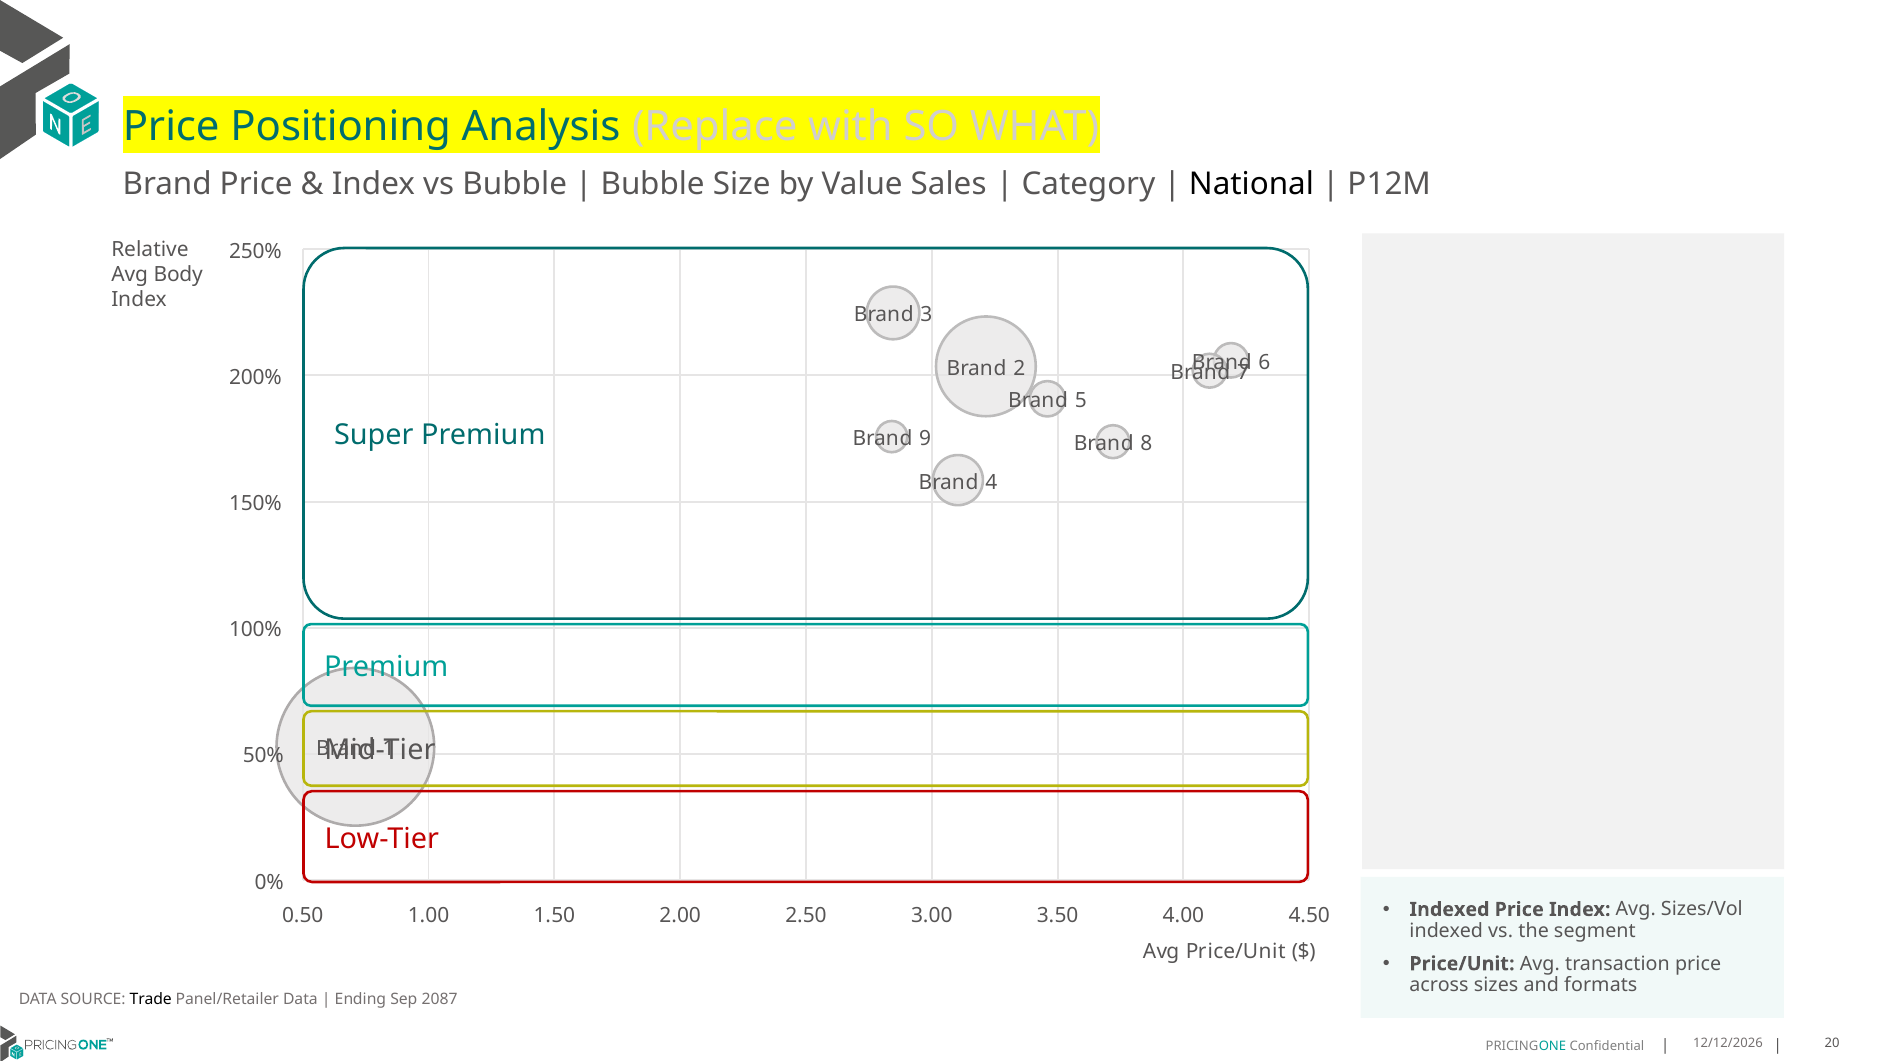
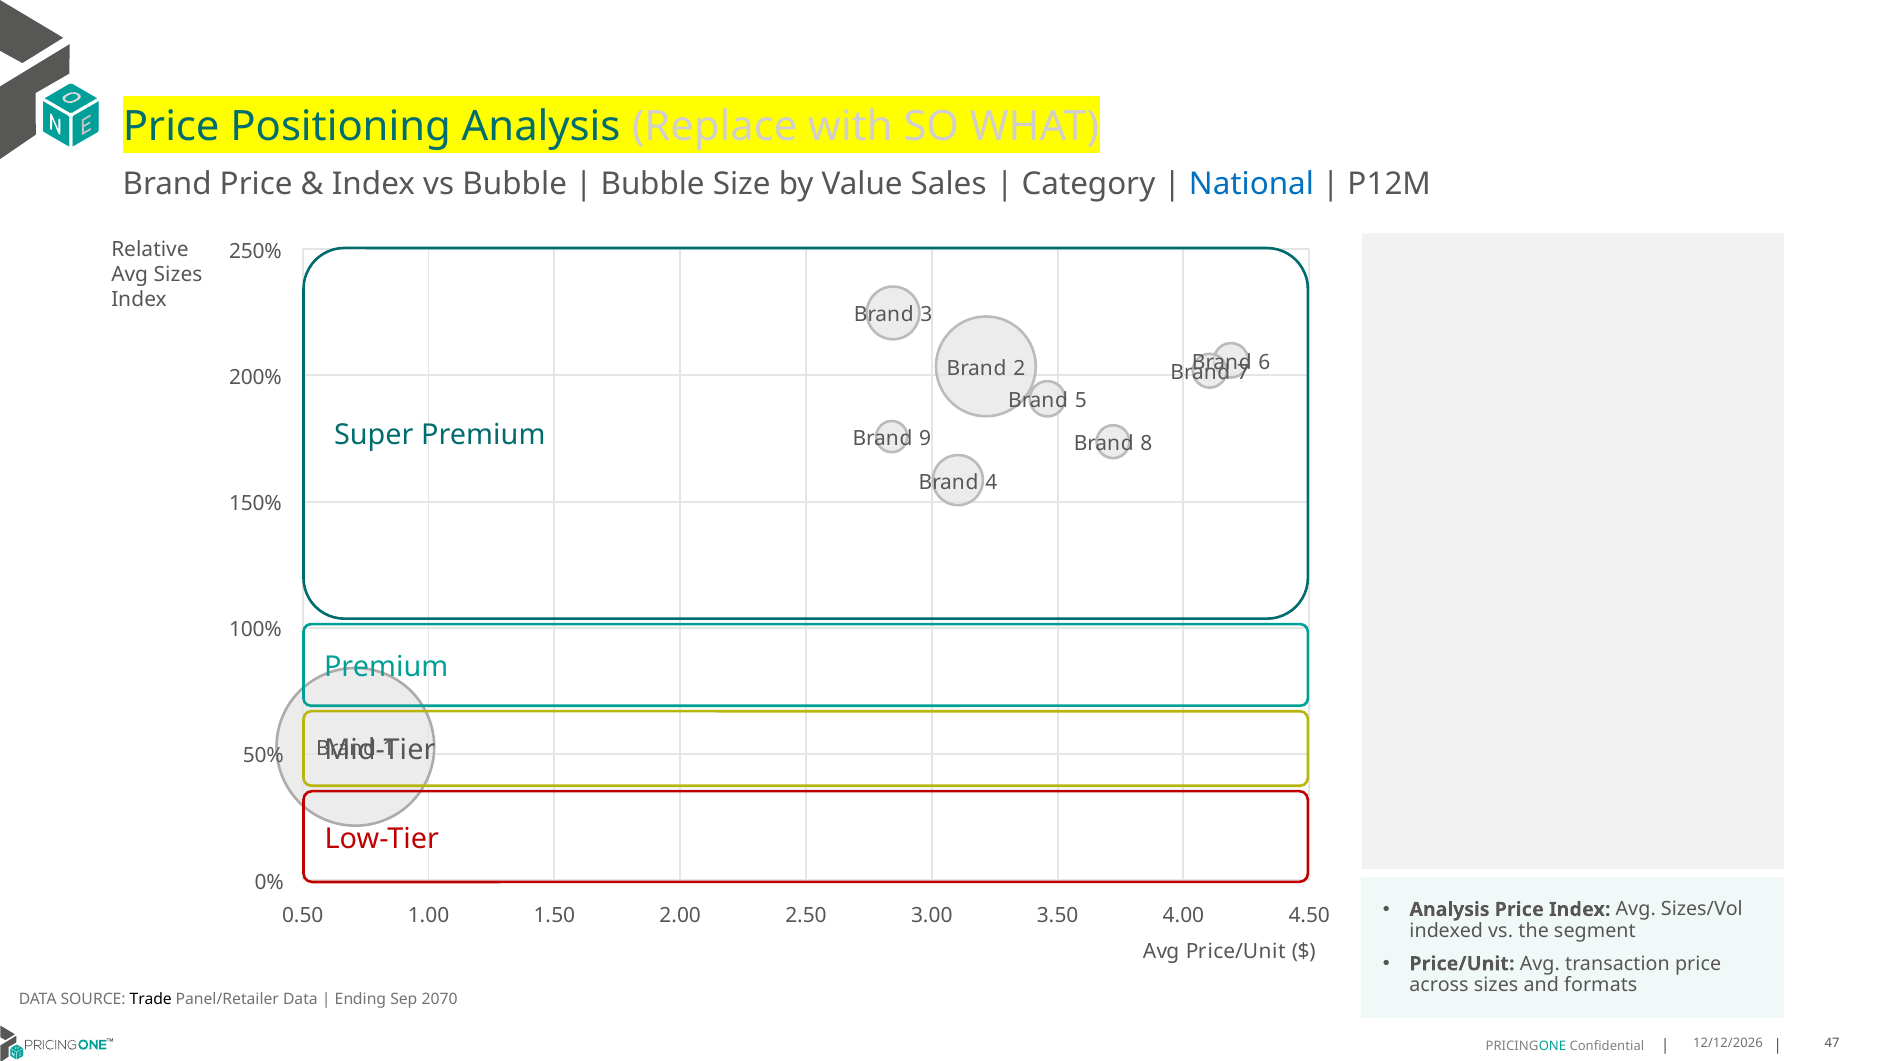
National colour: black -> blue
Avg Body: Body -> Sizes
Indexed at (1449, 909): Indexed -> Analysis
2087: 2087 -> 2070
20: 20 -> 47
